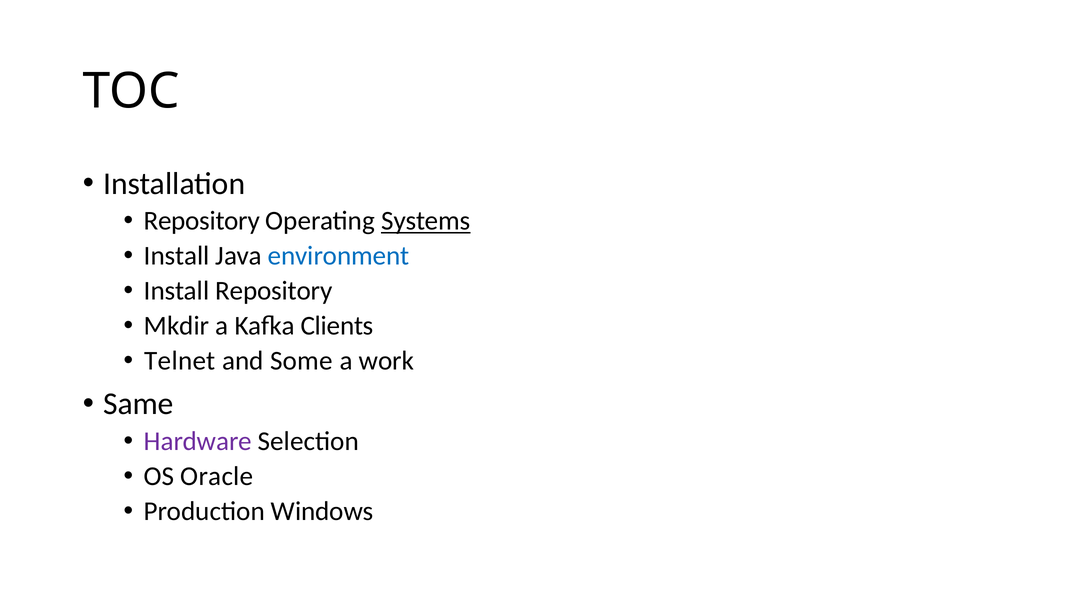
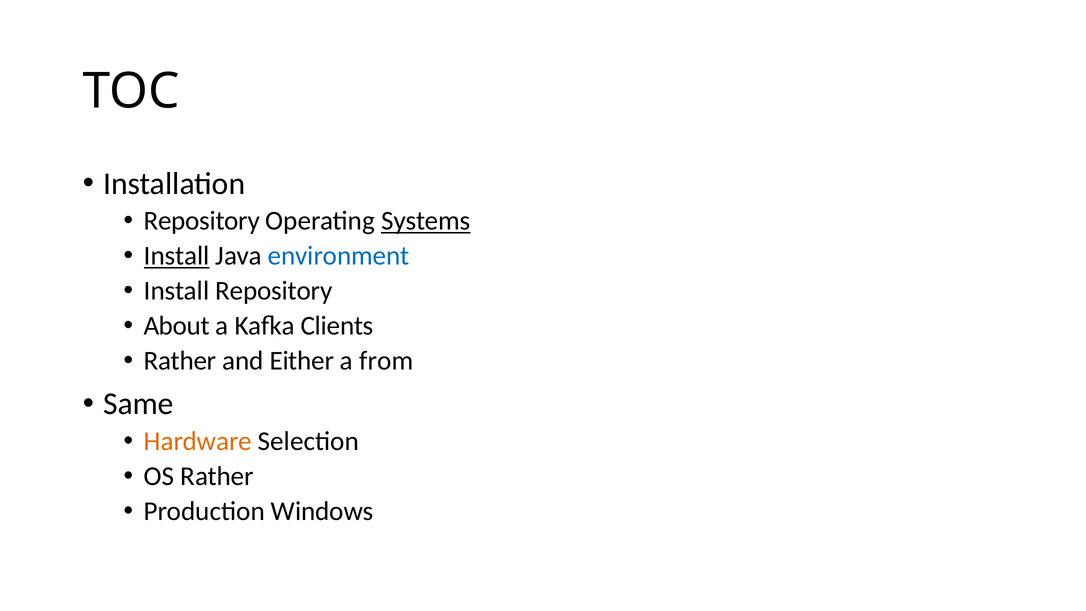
Install at (177, 256) underline: none -> present
Mkdir: Mkdir -> About
Telnet at (180, 361): Telnet -> Rather
Some: Some -> Either
work: work -> from
Hardware colour: purple -> orange
OS Oracle: Oracle -> Rather
